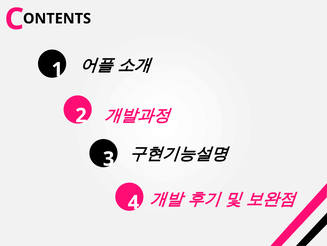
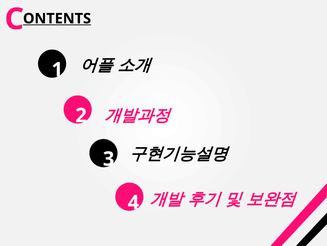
ONTENTS underline: none -> present
